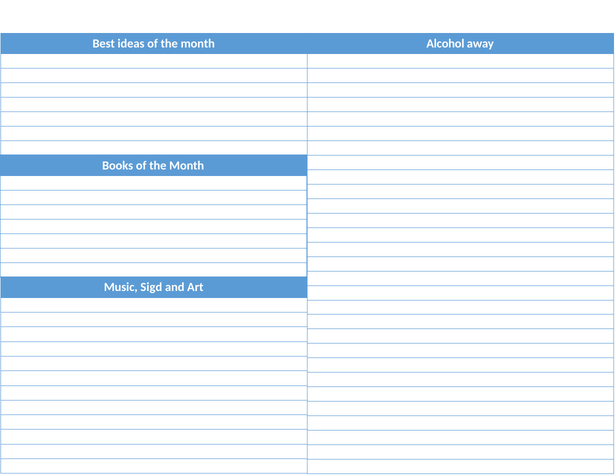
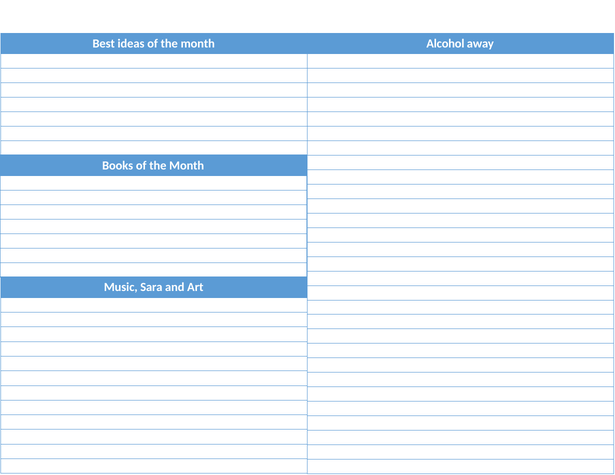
Sigd: Sigd -> Sara
